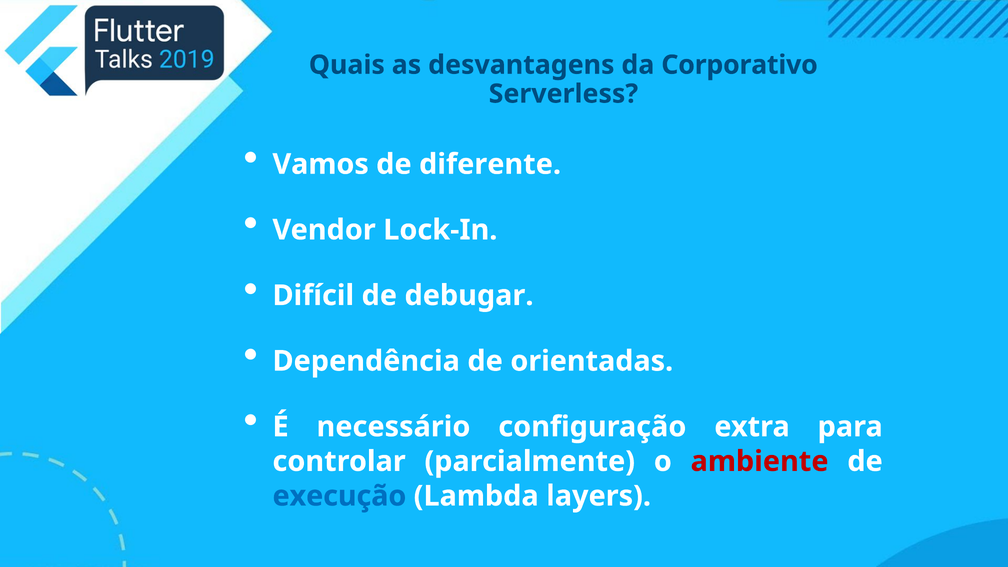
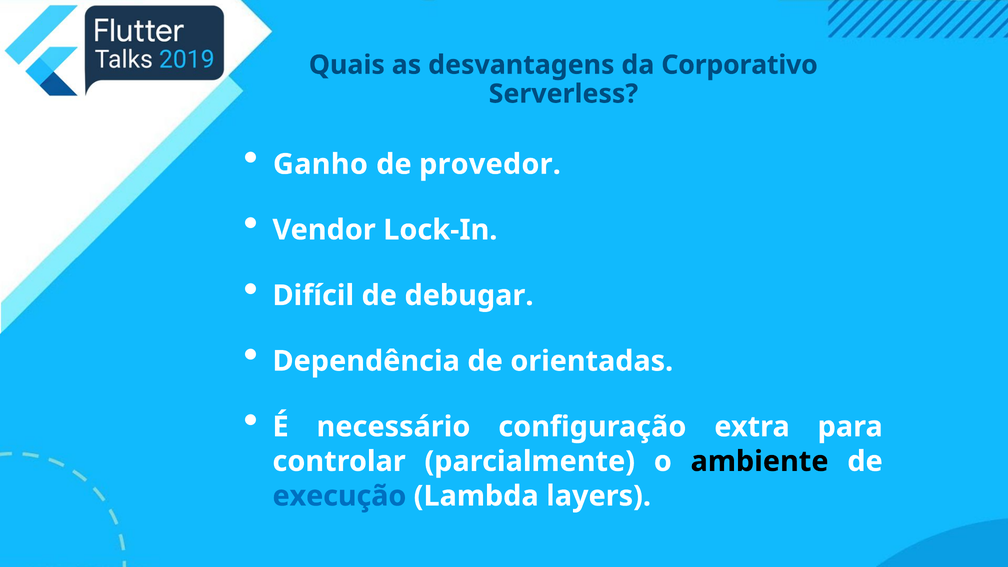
Vamos: Vamos -> Ganho
diferente: diferente -> provedor
ambiente colour: red -> black
